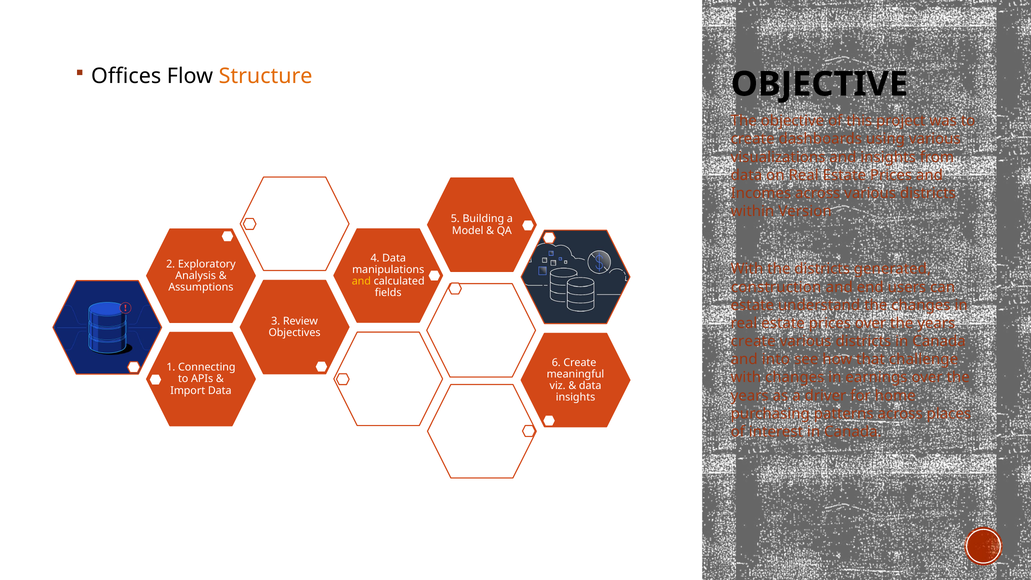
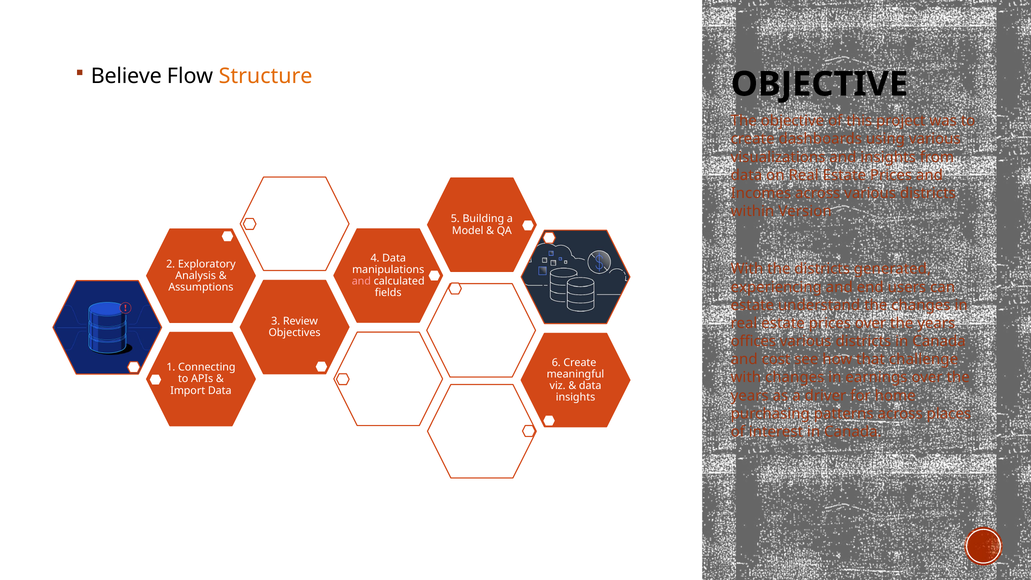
Offices: Offices -> Believe
and at (361, 281) colour: yellow -> pink
construction: construction -> experiencing
create at (753, 341): create -> offices
into: into -> cost
